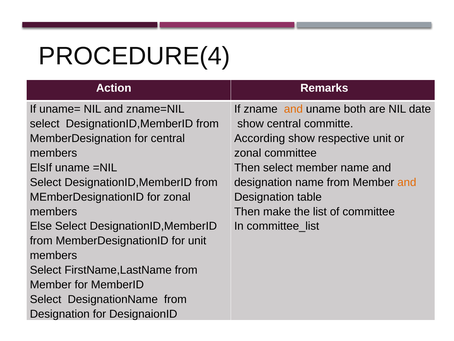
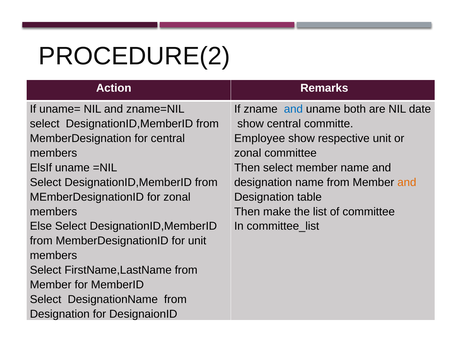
PROCEDURE(4: PROCEDURE(4 -> PROCEDURE(2
and at (293, 109) colour: orange -> blue
According: According -> Employee
